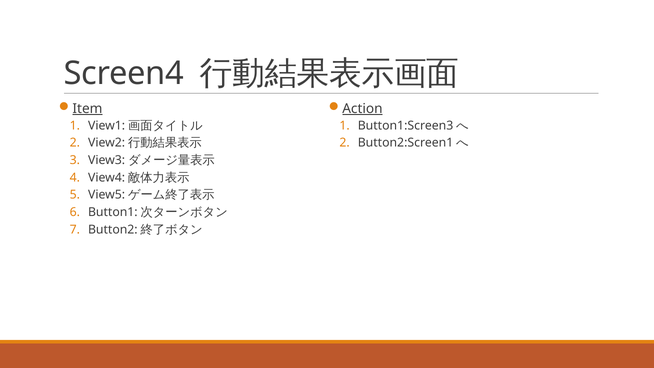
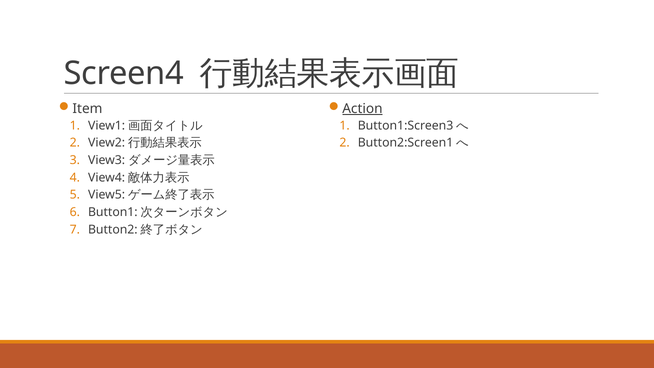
Item underline: present -> none
